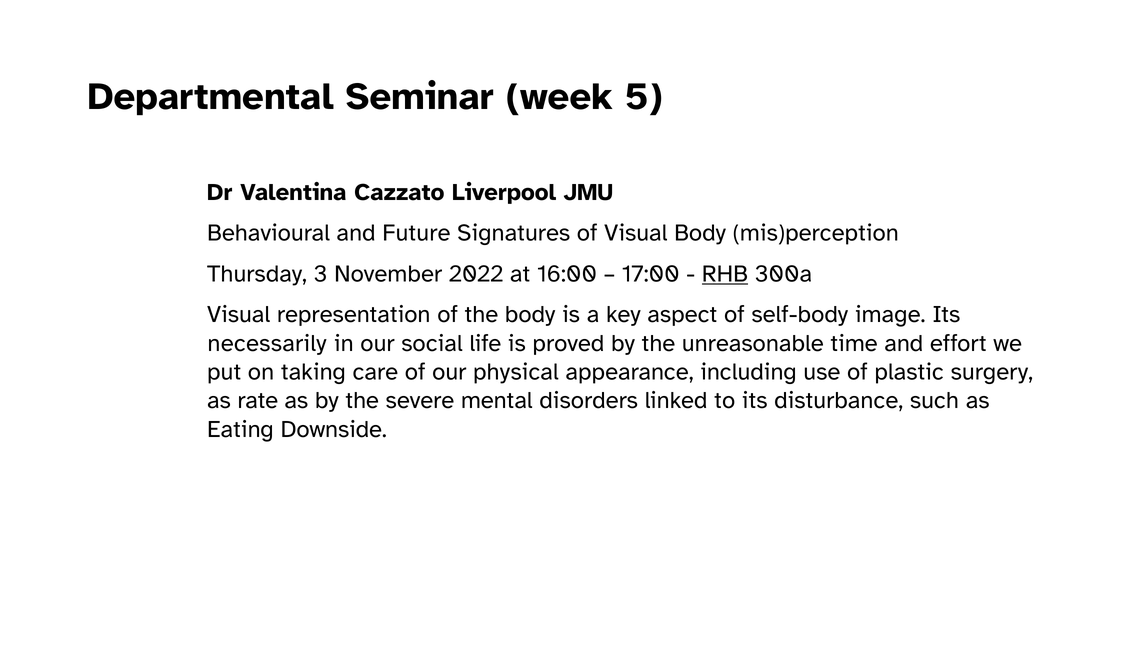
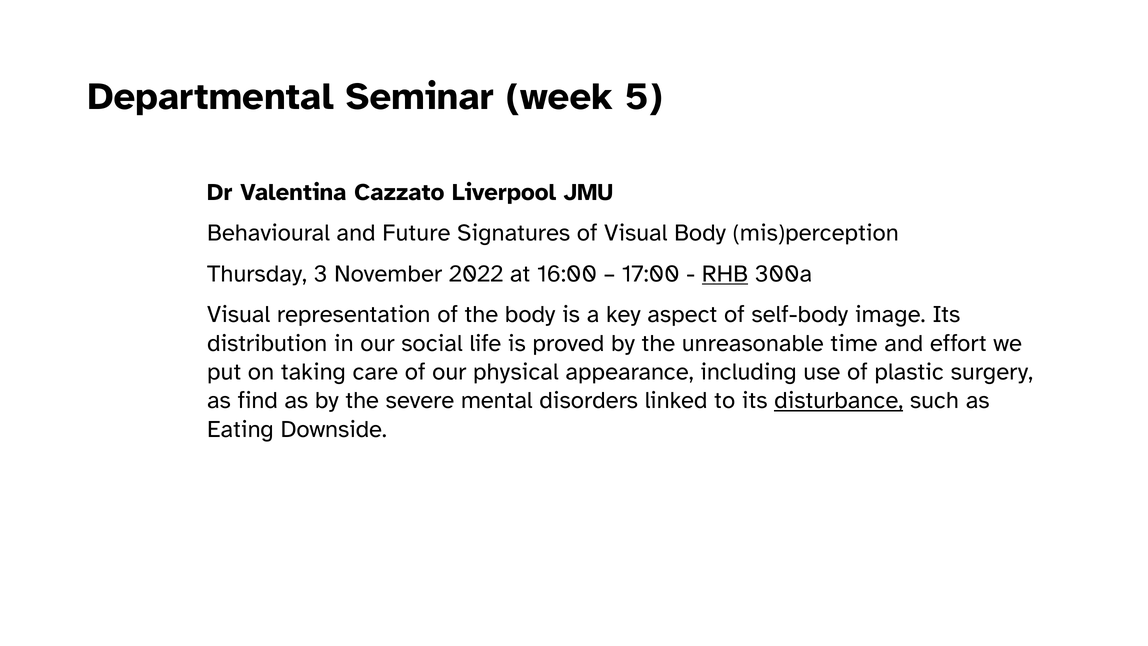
necessarily: necessarily -> distribution
rate: rate -> find
disturbance underline: none -> present
